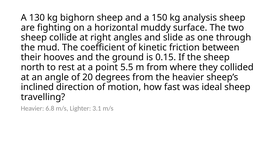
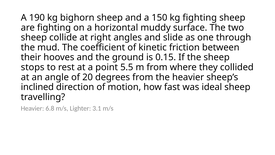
130: 130 -> 190
kg analysis: analysis -> fighting
north: north -> stops
